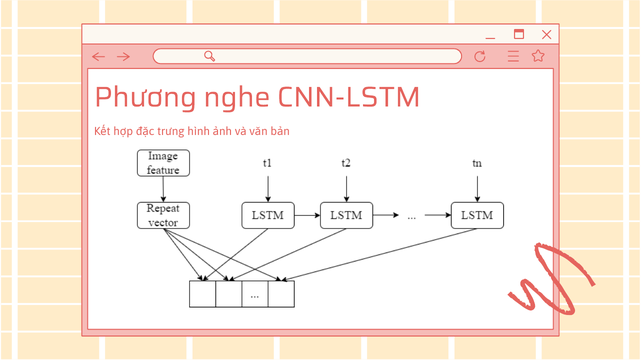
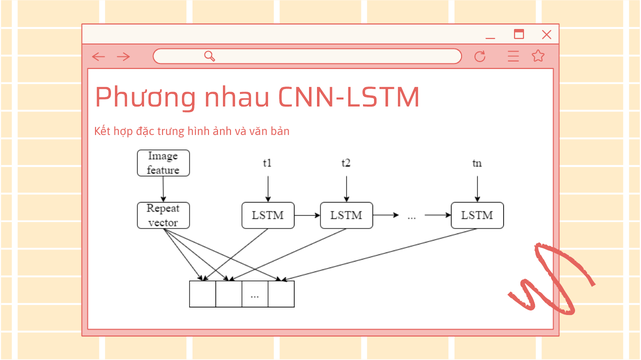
nghe: nghe -> nhau
